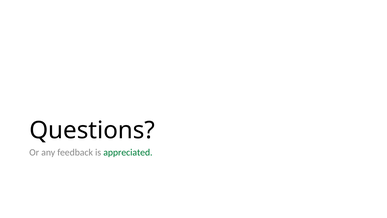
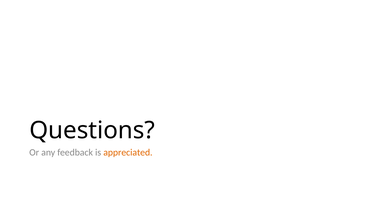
appreciated colour: green -> orange
